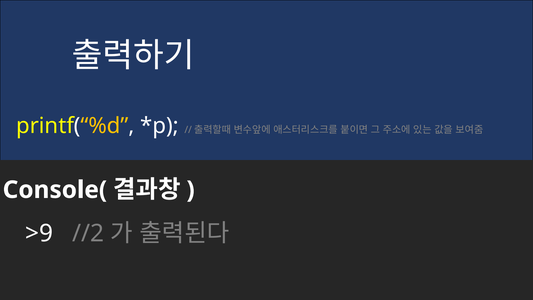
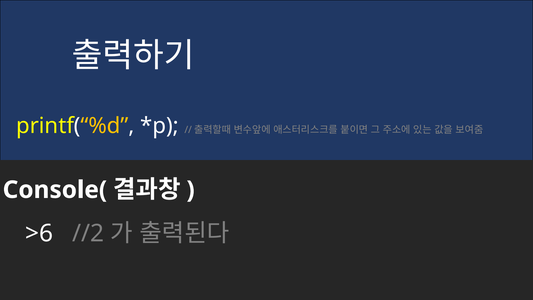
>9: >9 -> >6
